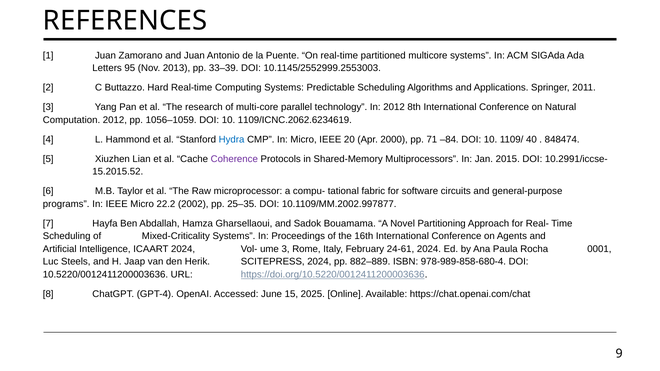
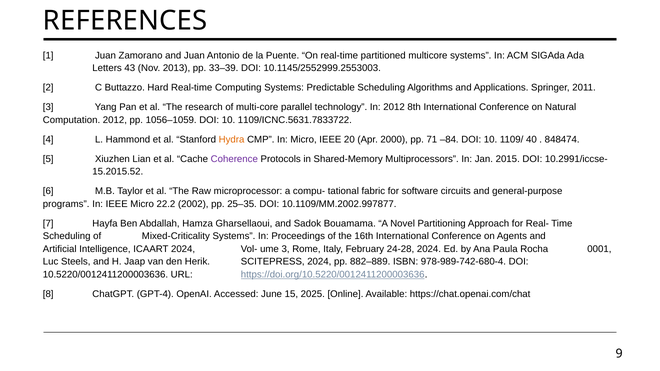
95: 95 -> 43
1109/ICNC.2062.6234619: 1109/ICNC.2062.6234619 -> 1109/ICNC.5631.7833722
Hydra colour: blue -> orange
24-61: 24-61 -> 24-28
978-989-858-680-4: 978-989-858-680-4 -> 978-989-742-680-4
